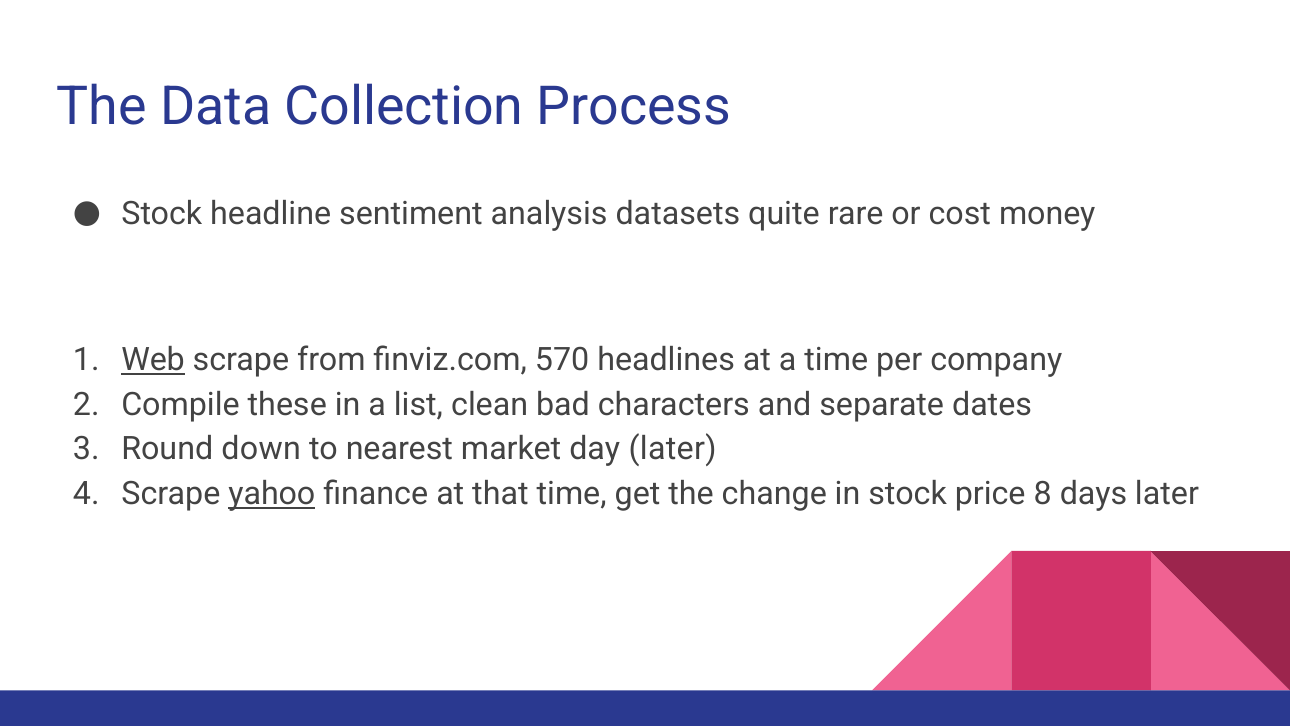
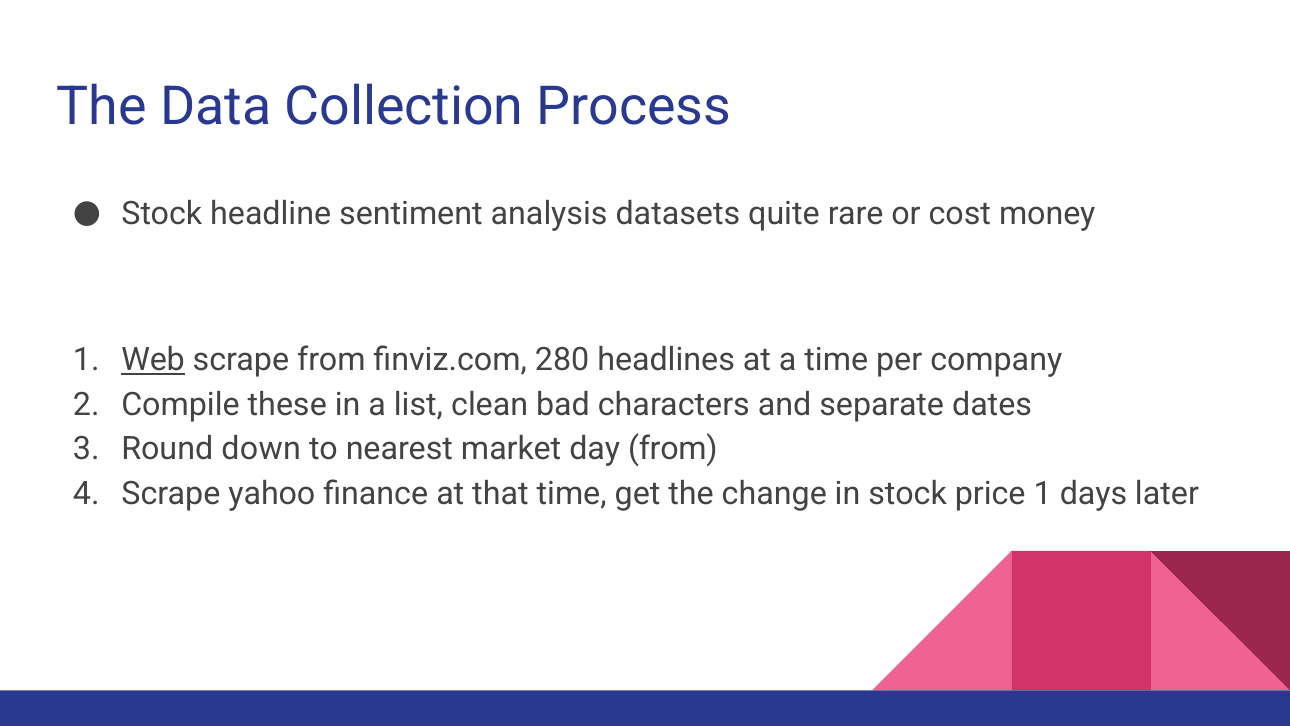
570: 570 -> 280
day later: later -> from
yahoo underline: present -> none
price 8: 8 -> 1
